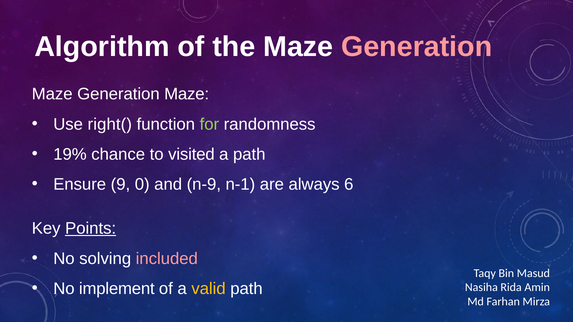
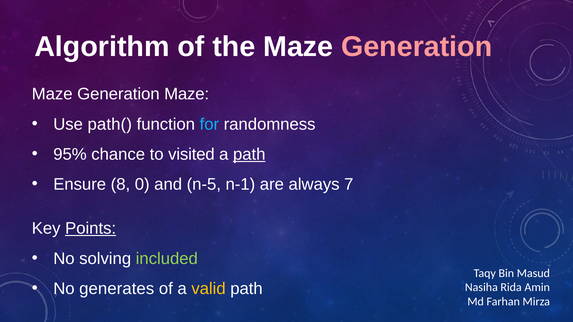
right(: right( -> path(
for colour: light green -> light blue
19%: 19% -> 95%
path at (249, 154) underline: none -> present
9: 9 -> 8
n-9: n-9 -> n-5
6: 6 -> 7
included colour: pink -> light green
implement: implement -> generates
